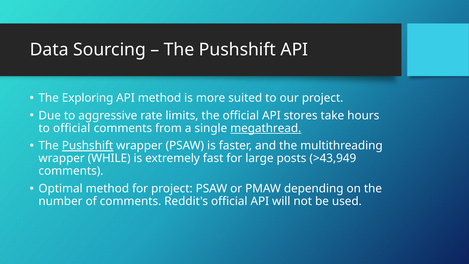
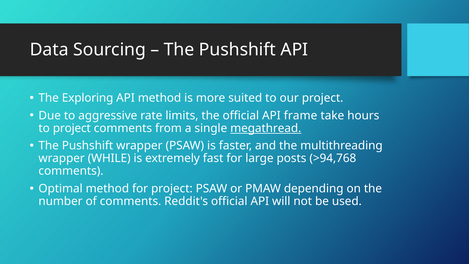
stores: stores -> frame
to official: official -> project
Pushshift at (88, 146) underline: present -> none
>43,949: >43,949 -> >94,768
